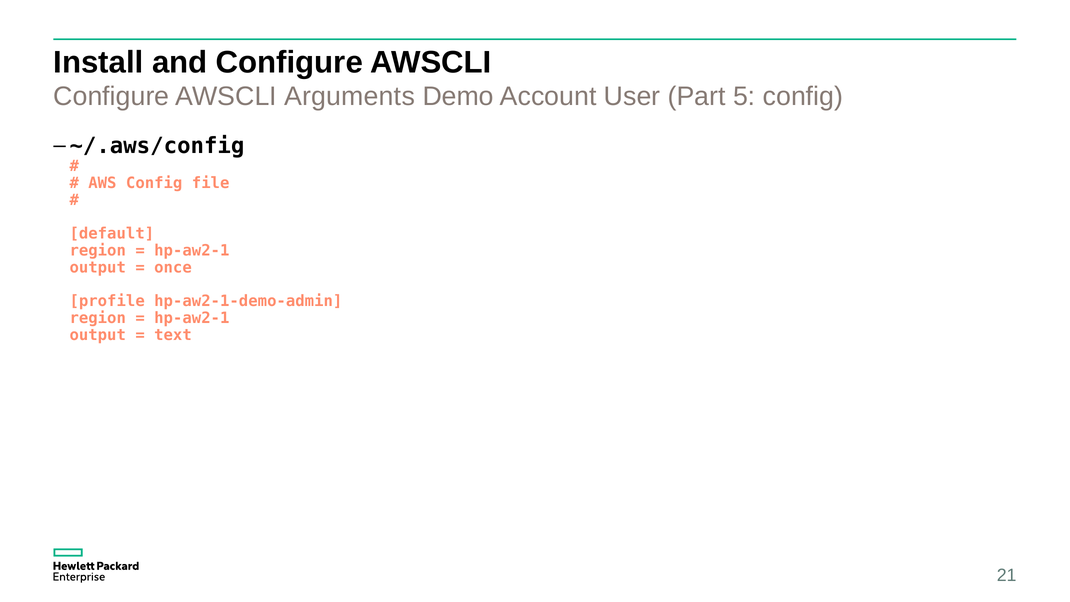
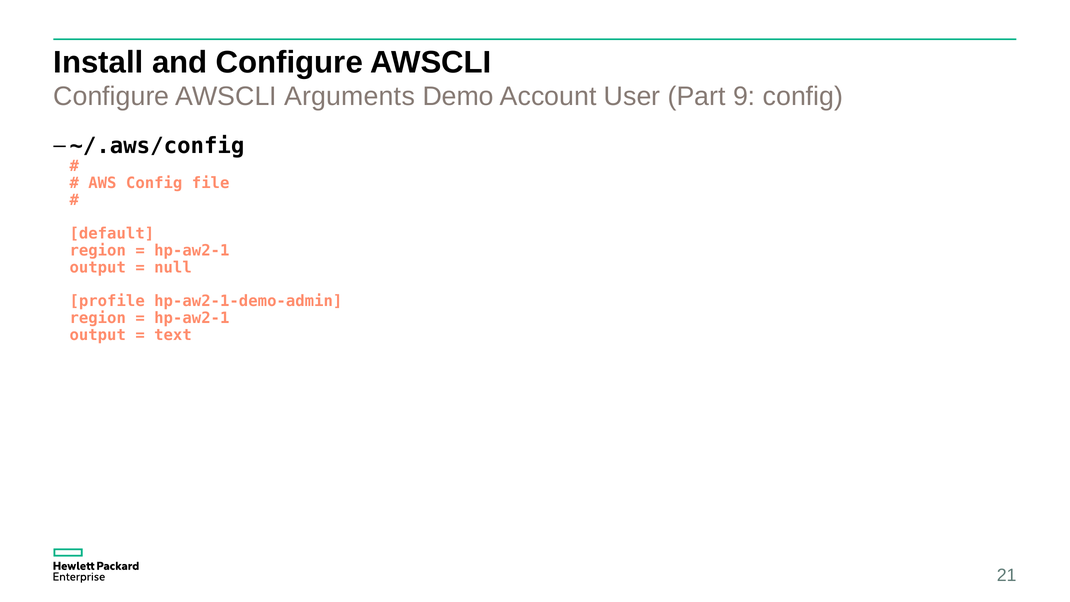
5: 5 -> 9
once: once -> null
